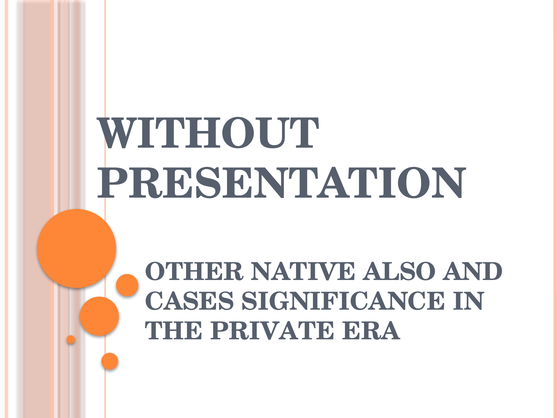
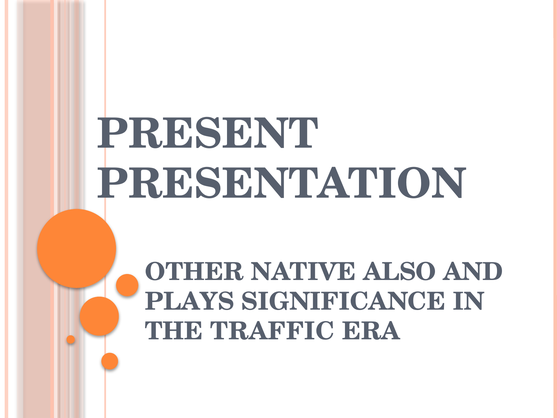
WITHOUT: WITHOUT -> PRESENT
CASES: CASES -> PLAYS
PRIVATE: PRIVATE -> TRAFFIC
